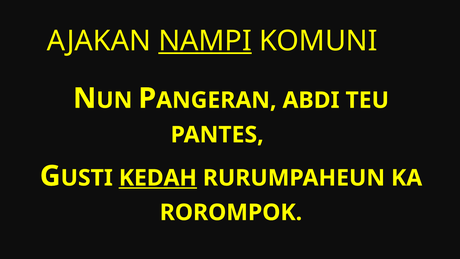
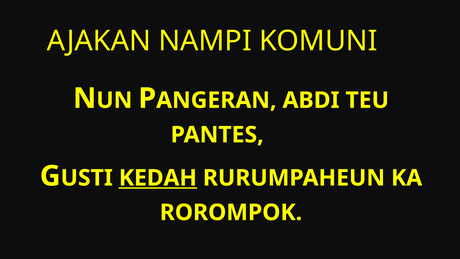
NAMPI underline: present -> none
